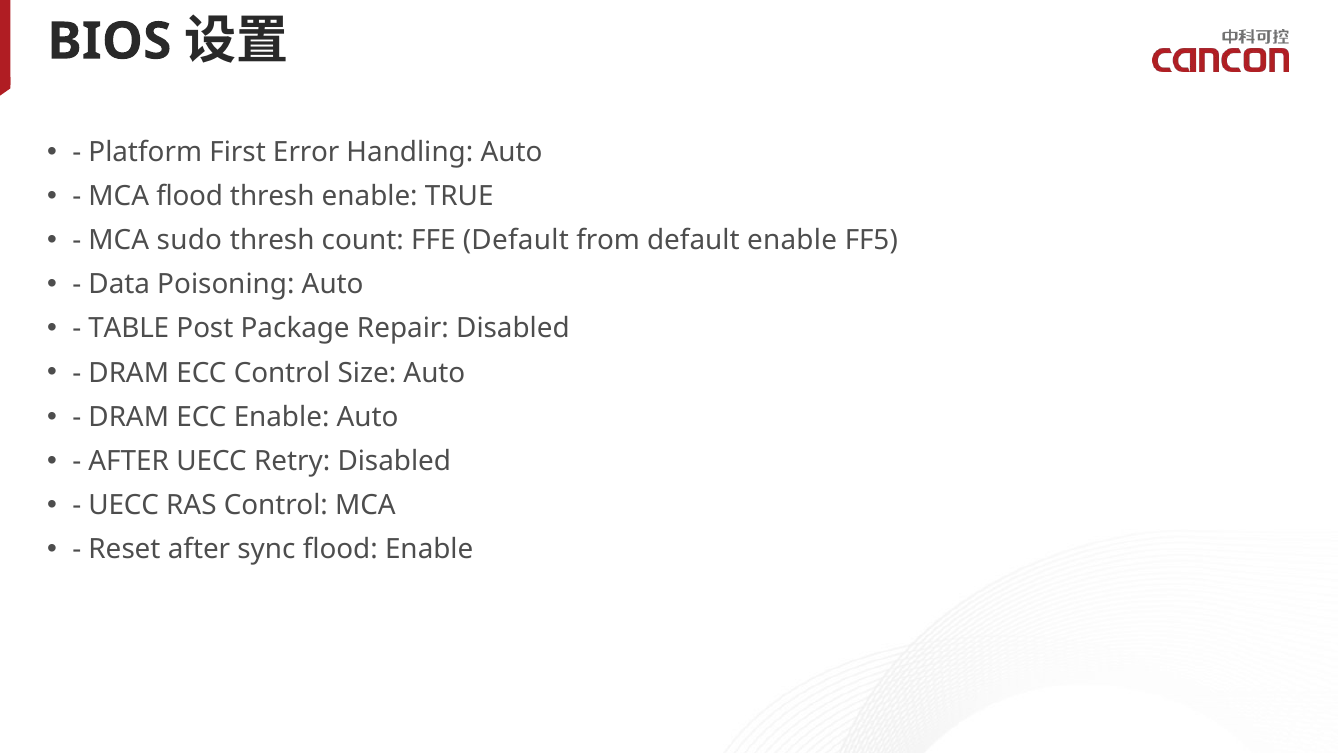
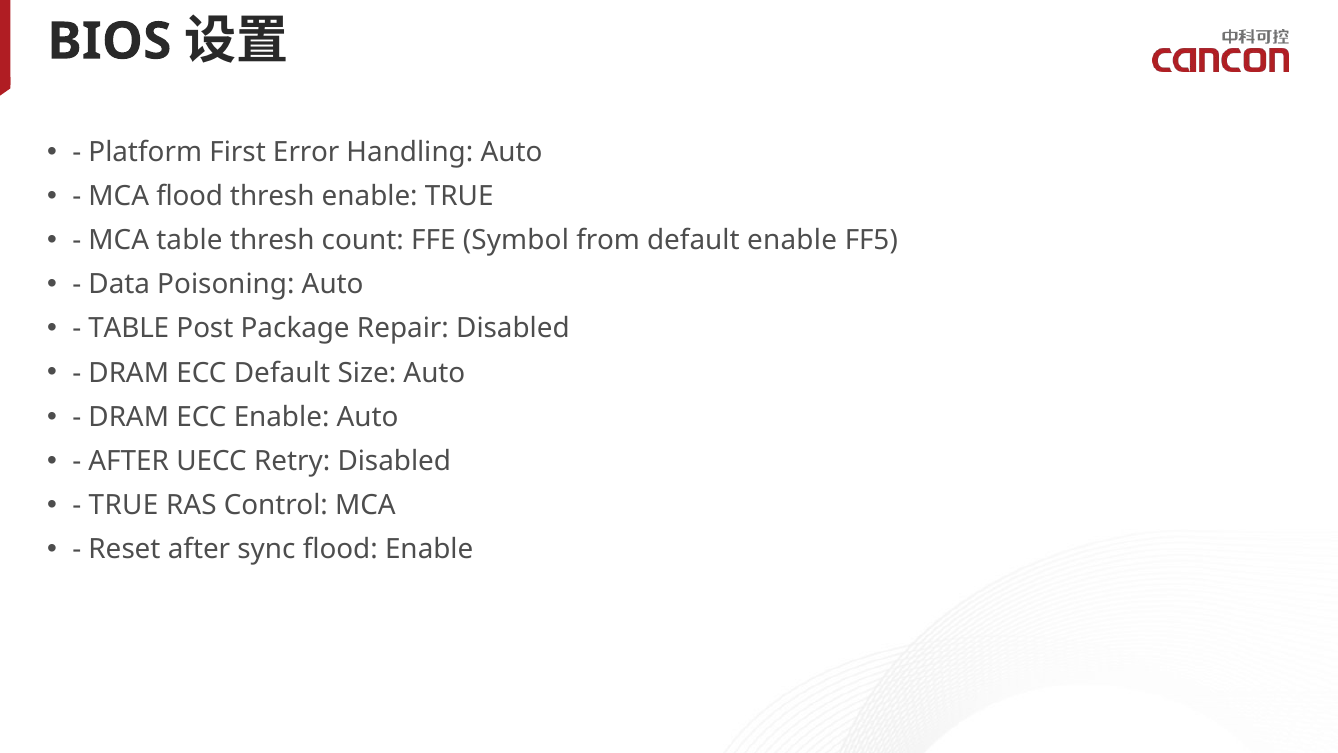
MCA sudo: sudo -> table
FFE Default: Default -> Symbol
ECC Control: Control -> Default
UECC at (124, 505): UECC -> TRUE
